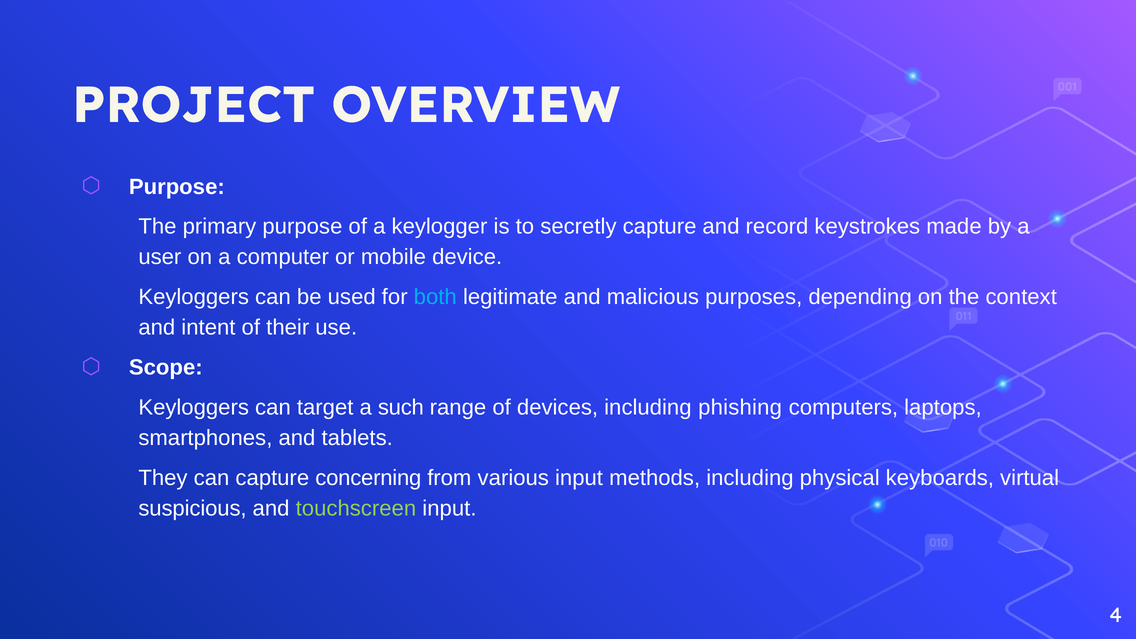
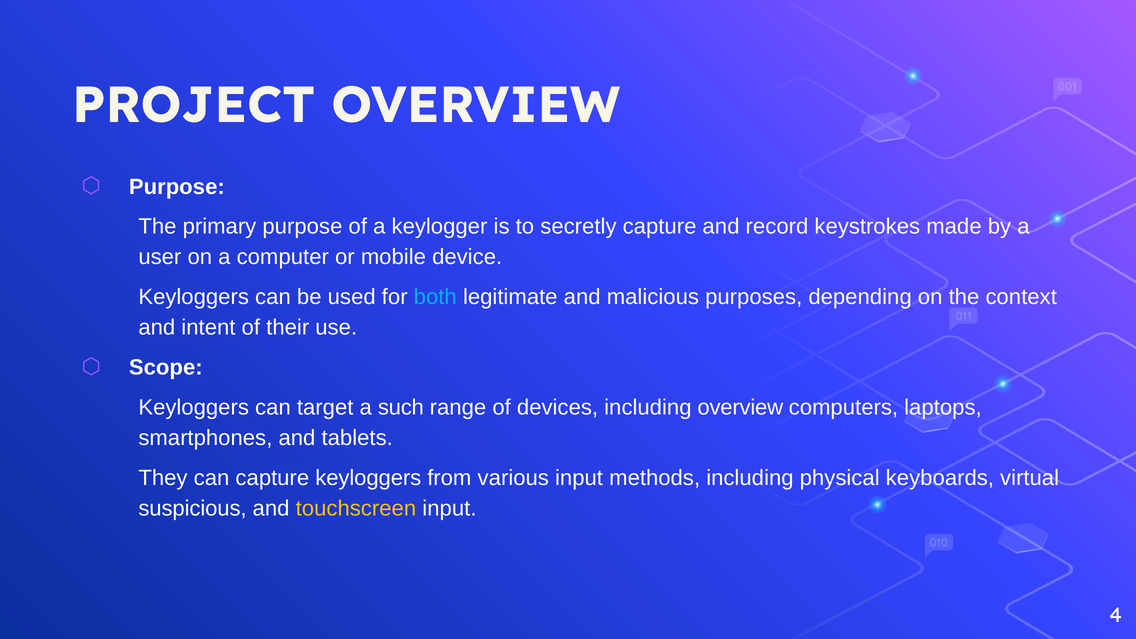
including phishing: phishing -> overview
capture concerning: concerning -> keyloggers
touchscreen colour: light green -> yellow
